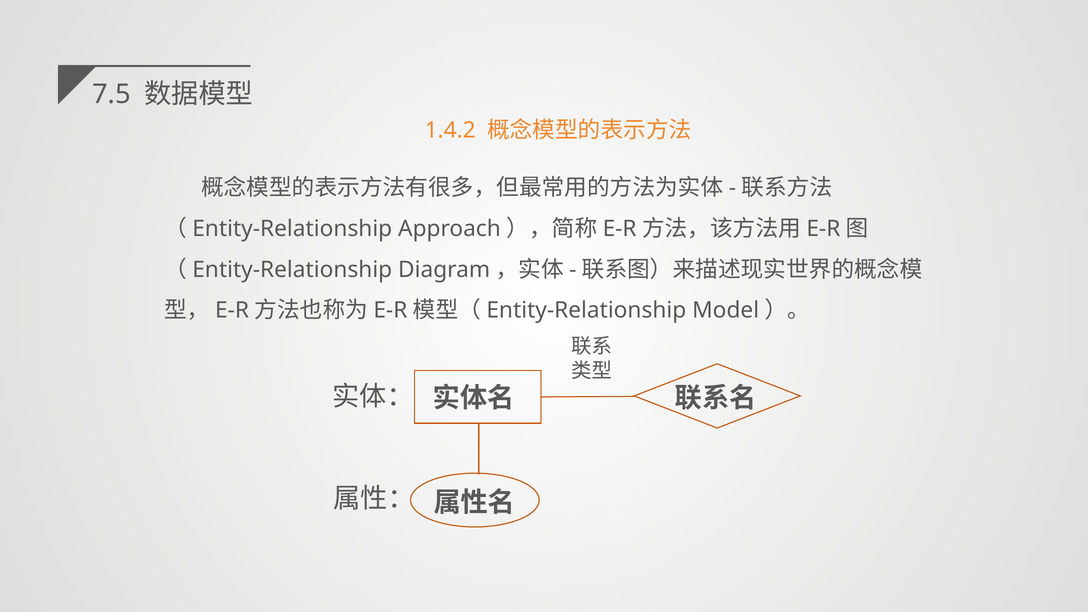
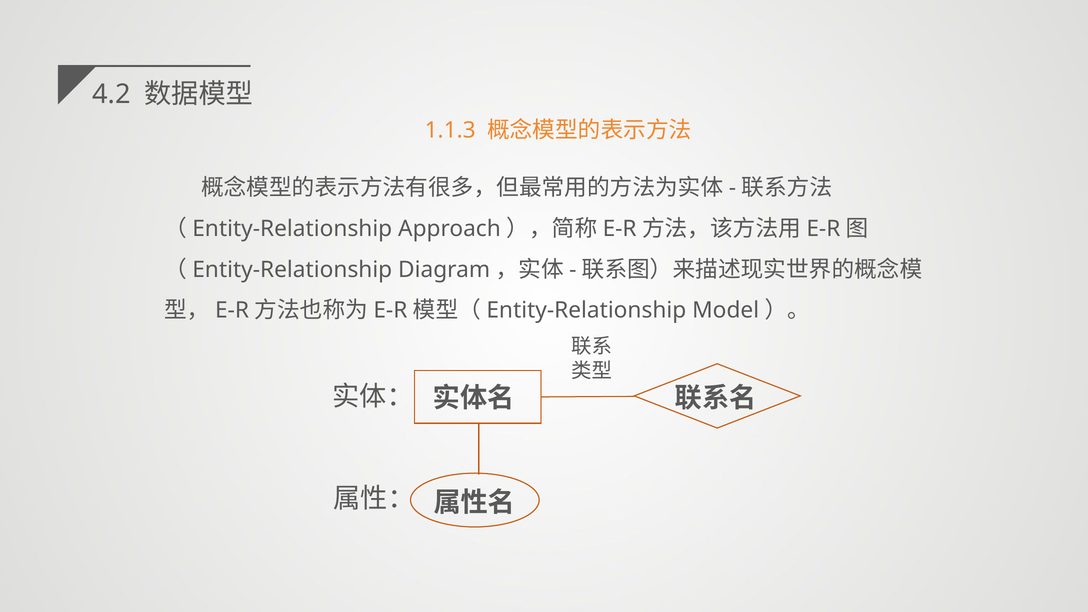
7.5: 7.5 -> 4.2
1.4.2: 1.4.2 -> 1.1.3
